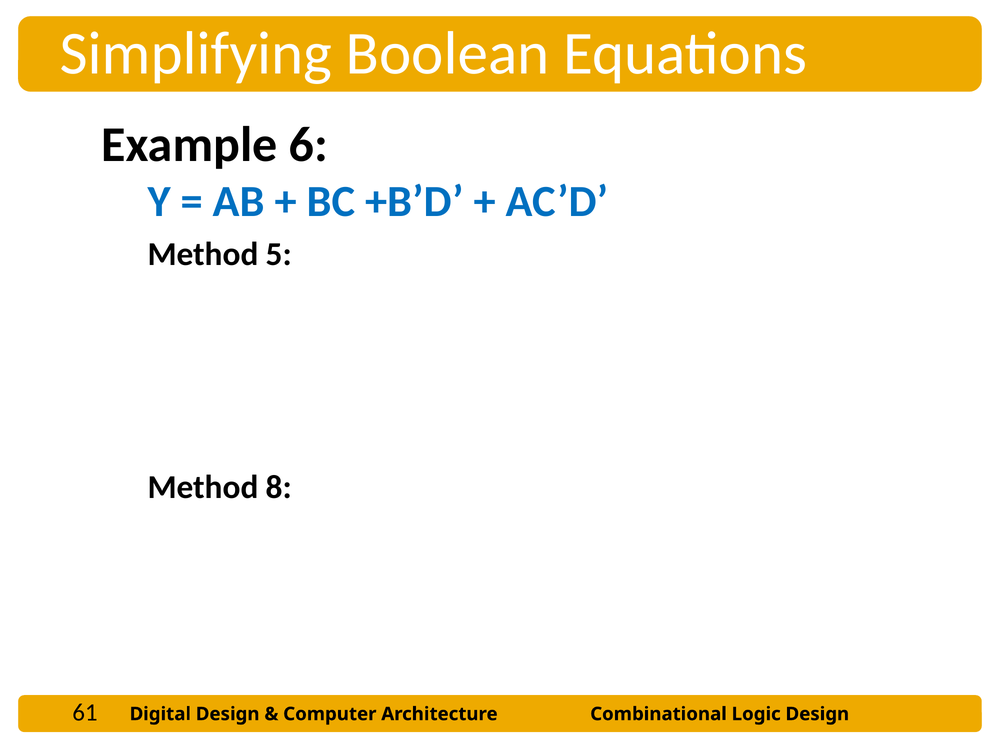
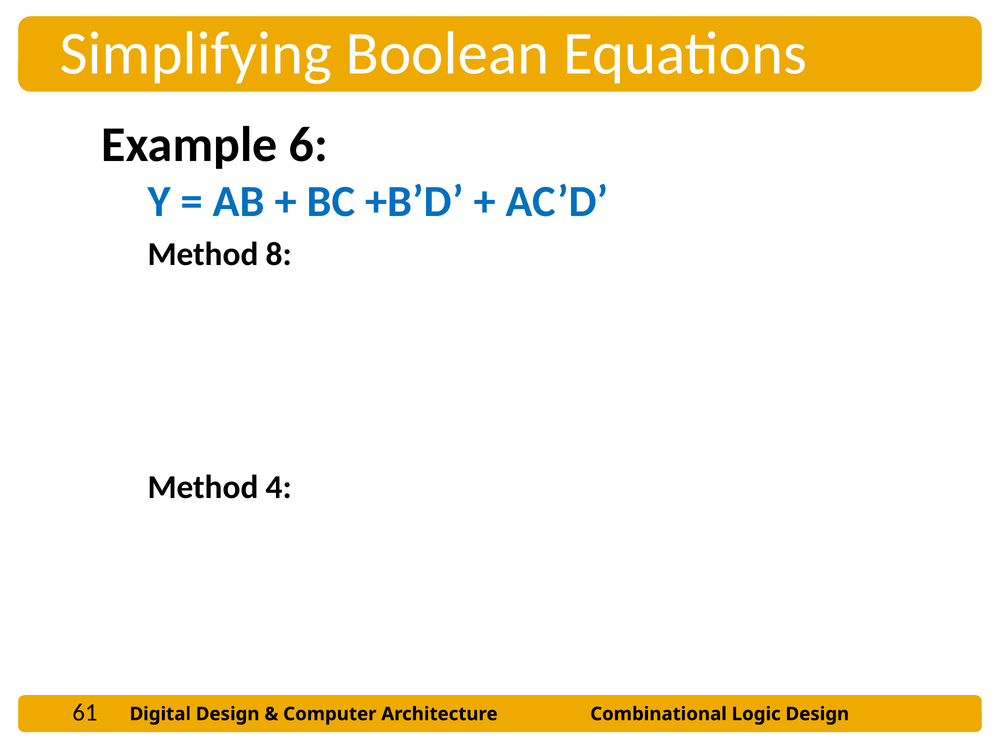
5: 5 -> 8
8: 8 -> 4
